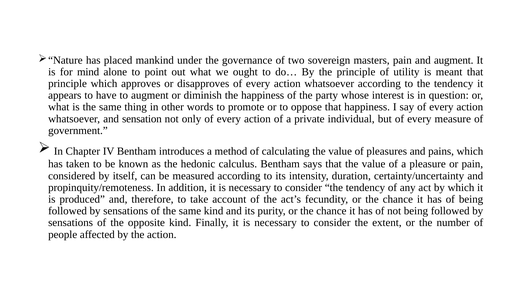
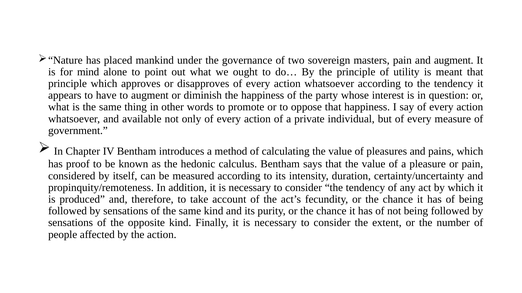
sensation: sensation -> available
taken: taken -> proof
